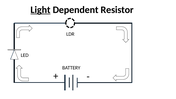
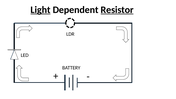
Resistor underline: none -> present
